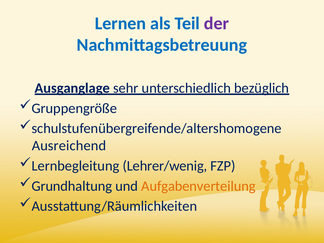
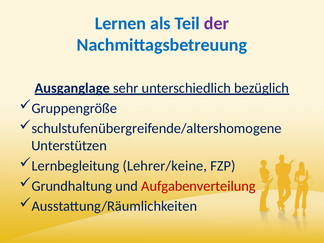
Ausreichend: Ausreichend -> Unterstützen
Lehrer/wenig: Lehrer/wenig -> Lehrer/keine
Aufgabenverteilung colour: orange -> red
